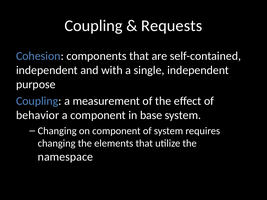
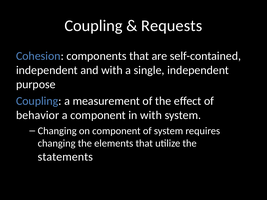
in base: base -> with
namespace: namespace -> statements
